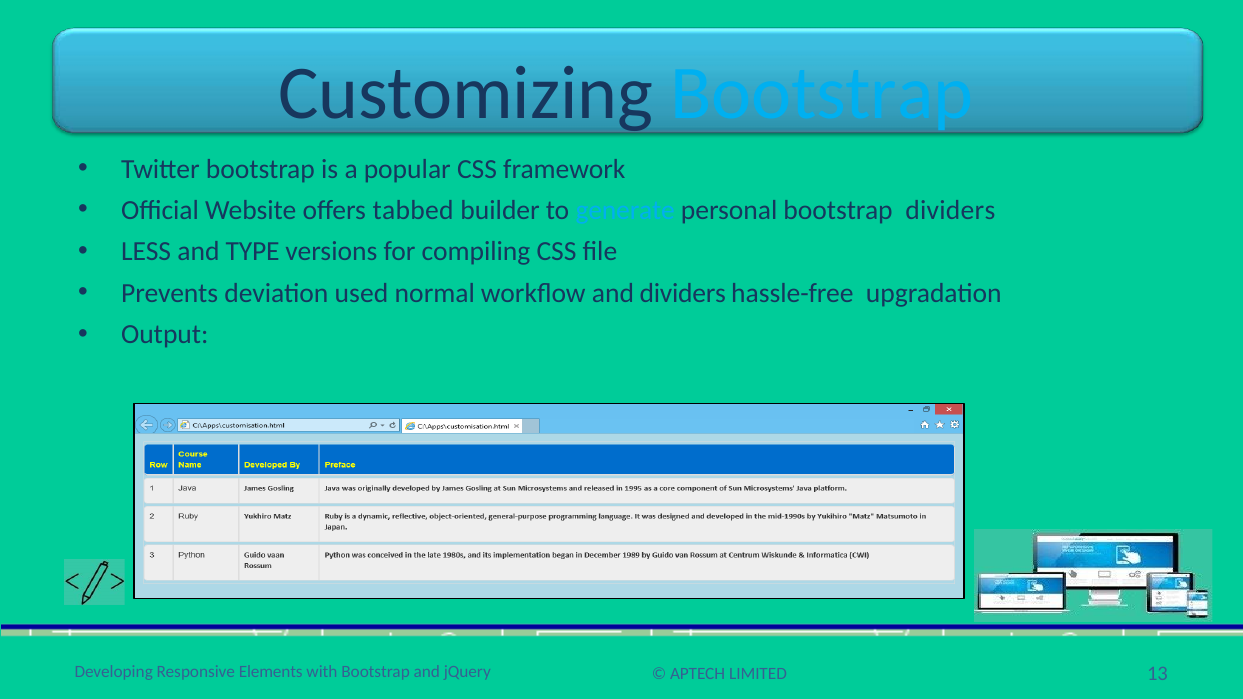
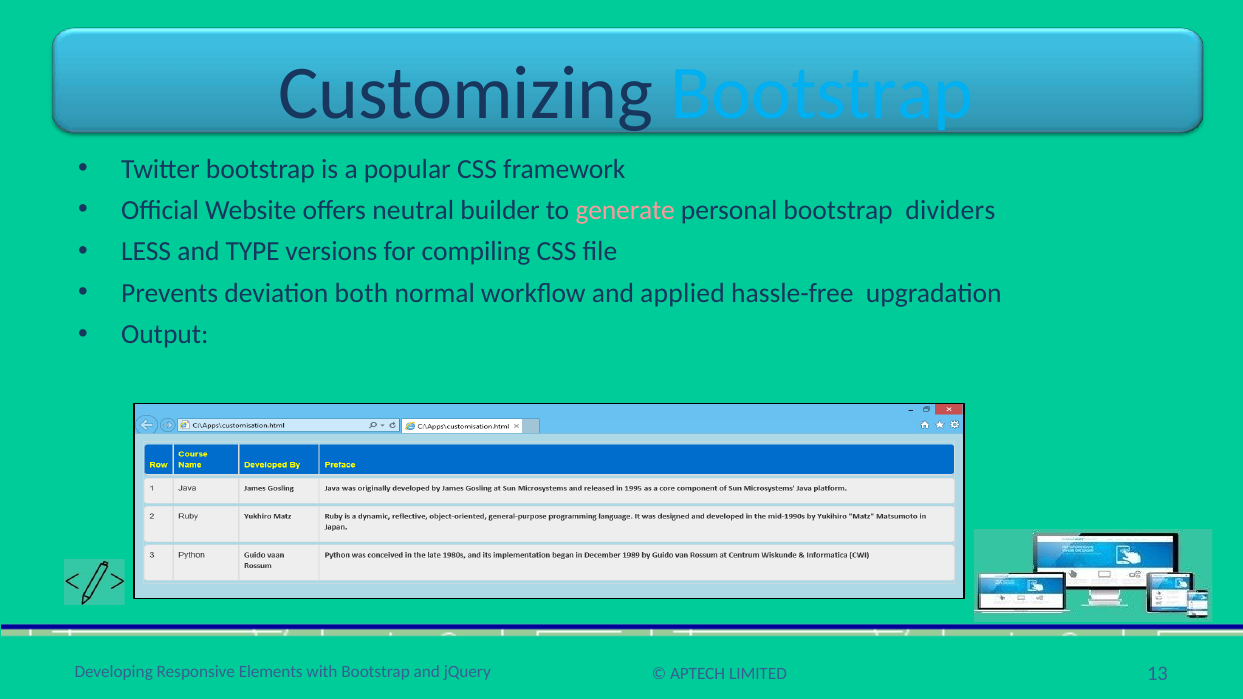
tabbed: tabbed -> neutral
generate colour: light blue -> pink
used: used -> both
and dividers: dividers -> applied
